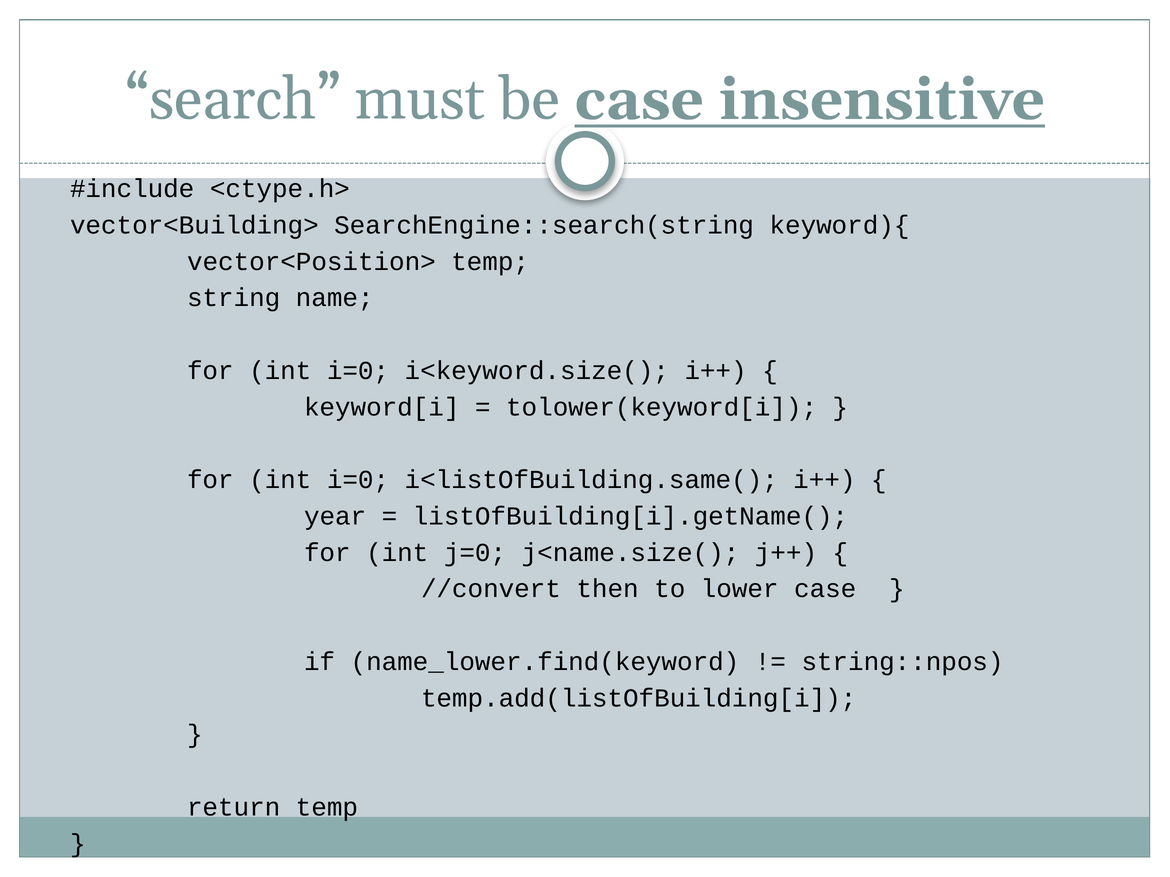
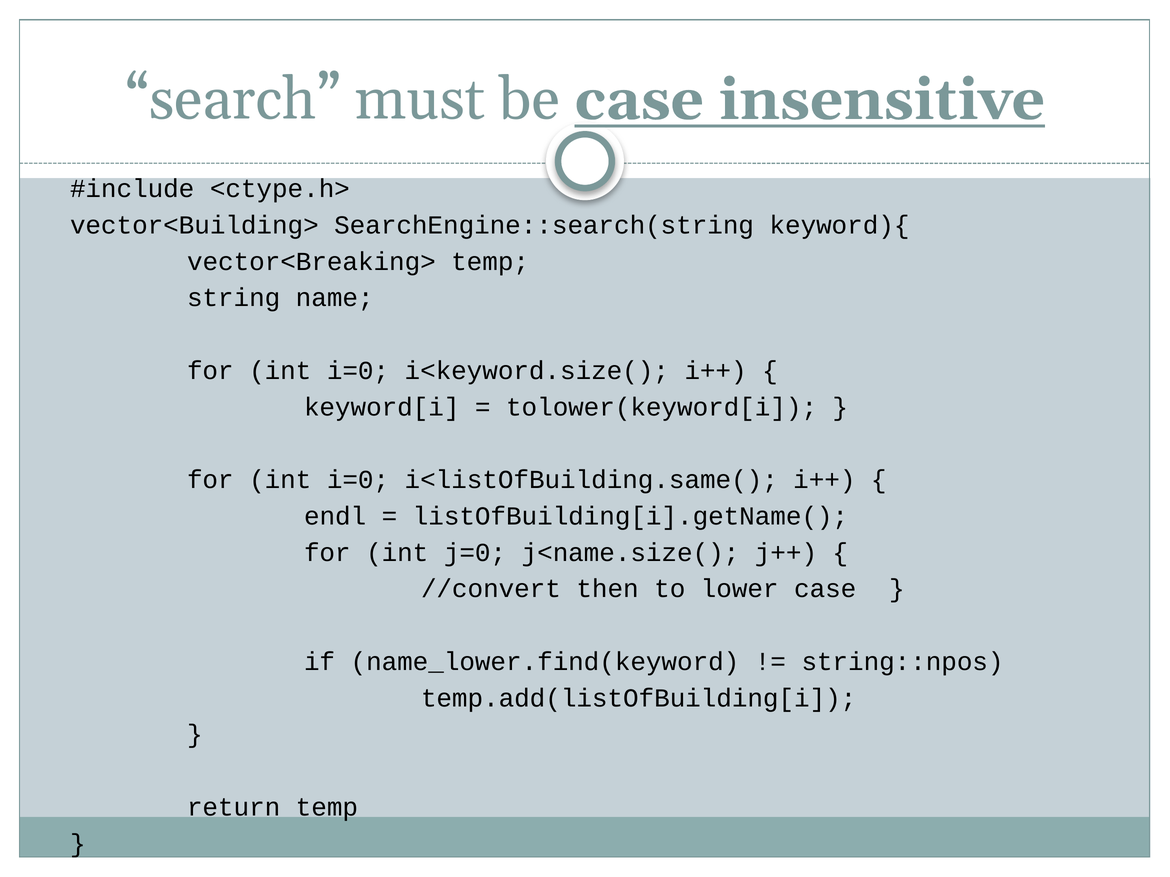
vector<Position>: vector<Position> -> vector<Breaking>
year: year -> endl
